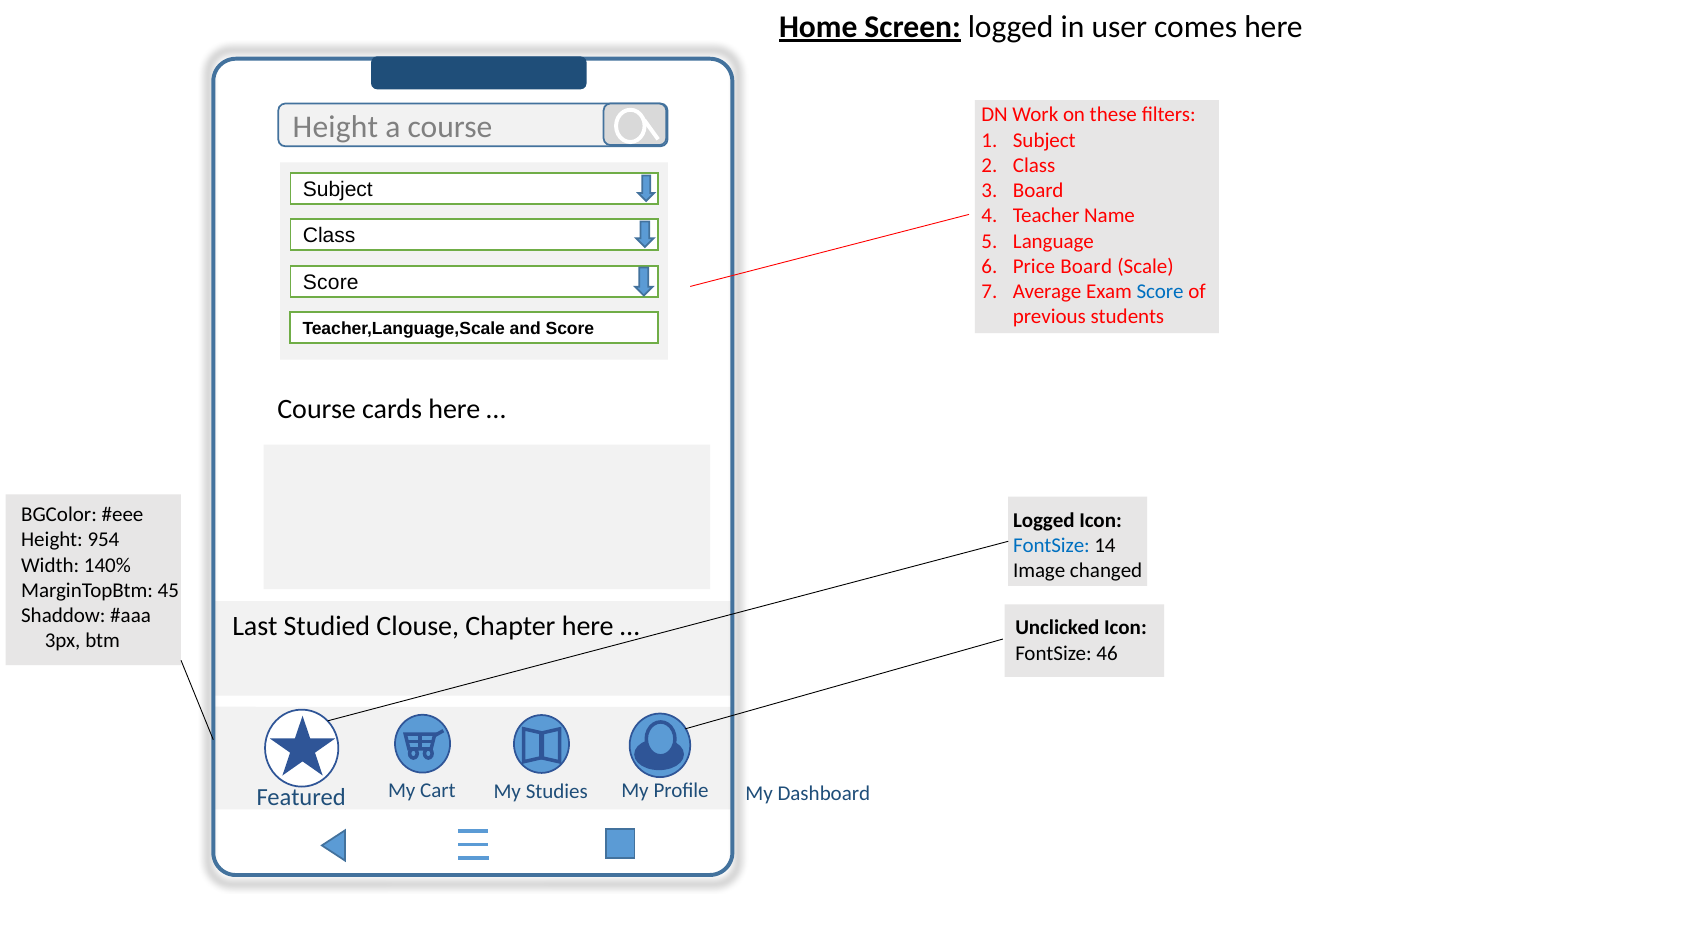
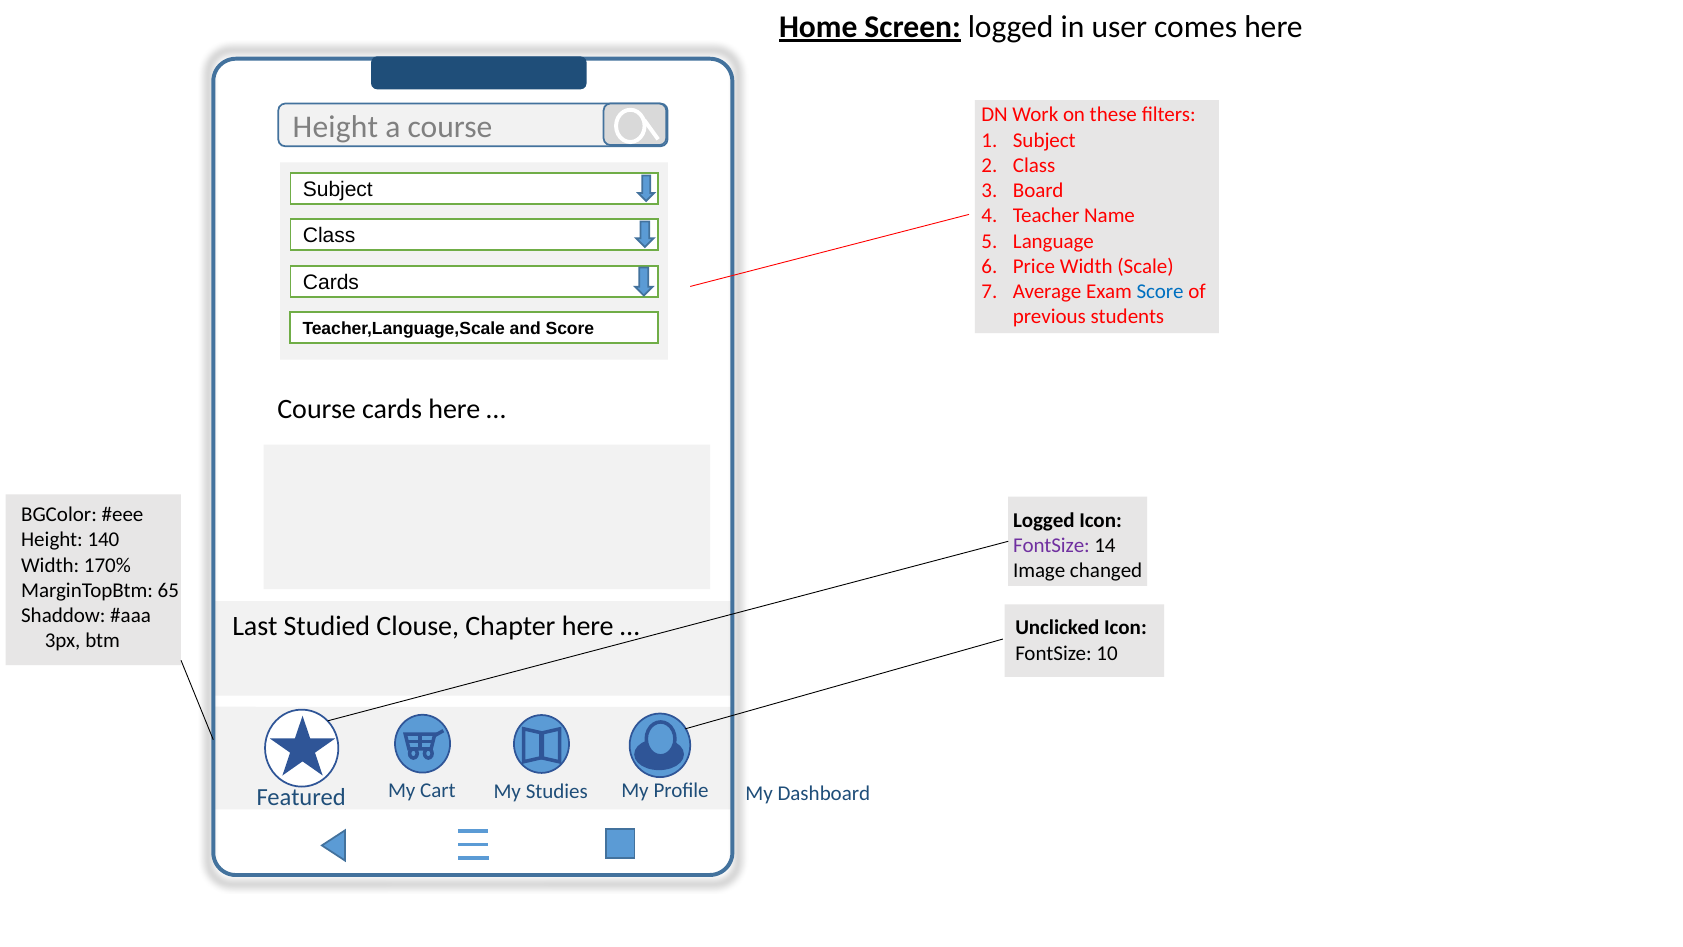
Price Board: Board -> Width
Score at (331, 283): Score -> Cards
954: 954 -> 140
FontSize at (1051, 545) colour: blue -> purple
140%: 140% -> 170%
45: 45 -> 65
46: 46 -> 10
